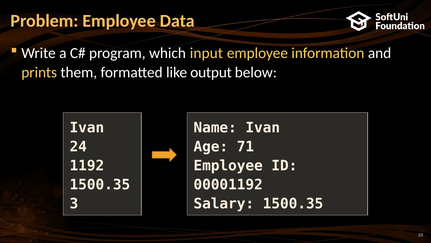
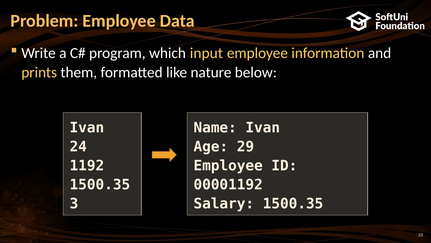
output: output -> nature
71: 71 -> 29
